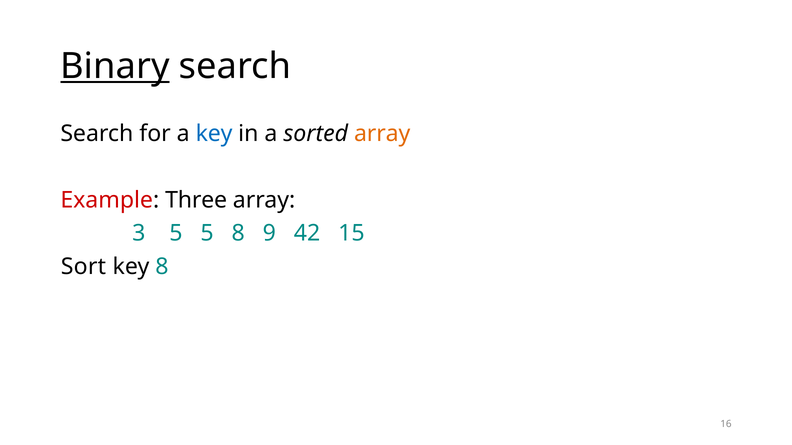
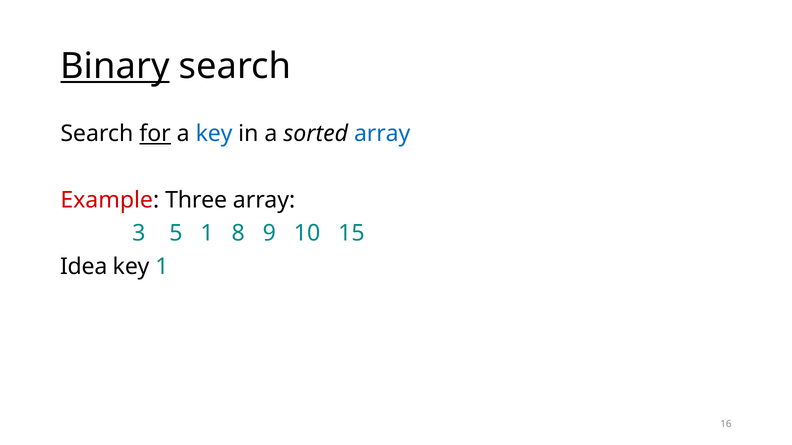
for underline: none -> present
array at (382, 134) colour: orange -> blue
5 5: 5 -> 1
42: 42 -> 10
Sort: Sort -> Idea
key 8: 8 -> 1
